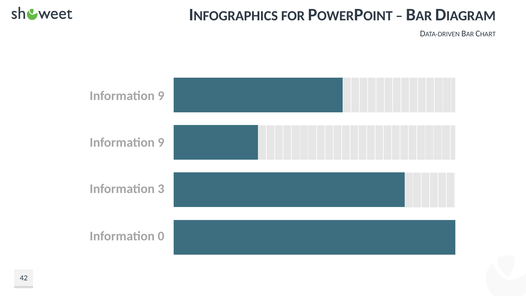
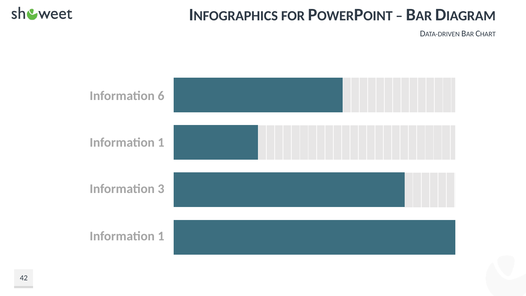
9 at (161, 96): 9 -> 6
9 at (161, 142): 9 -> 1
0 at (161, 236): 0 -> 1
